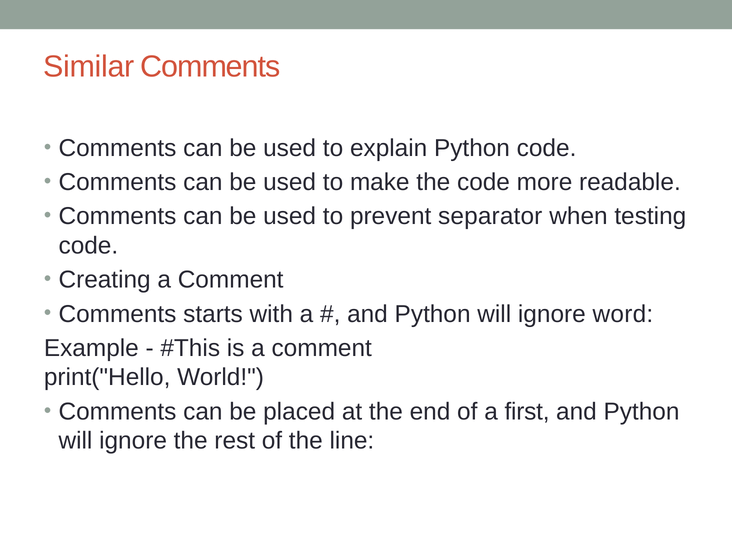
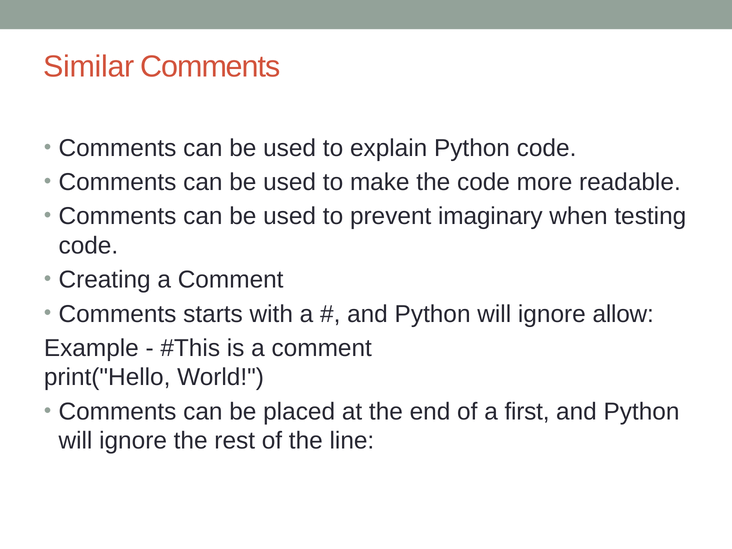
separator: separator -> imaginary
word: word -> allow
